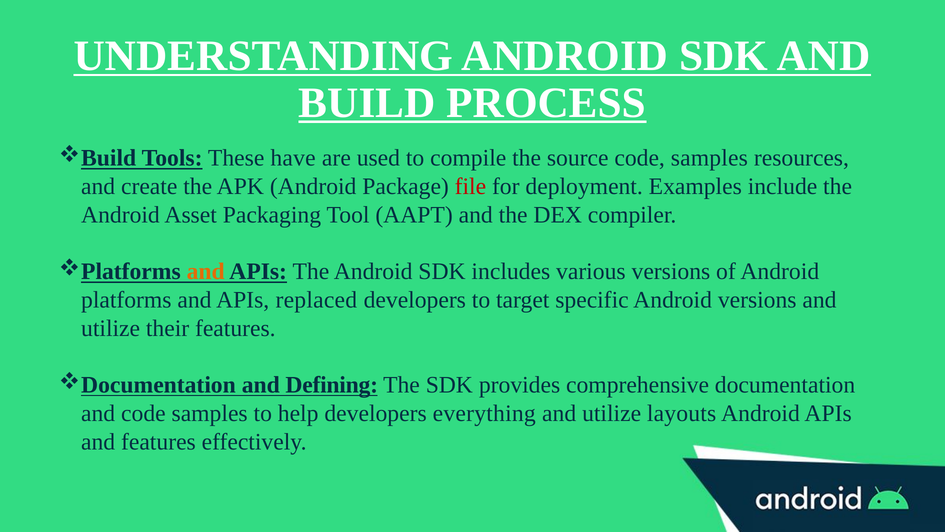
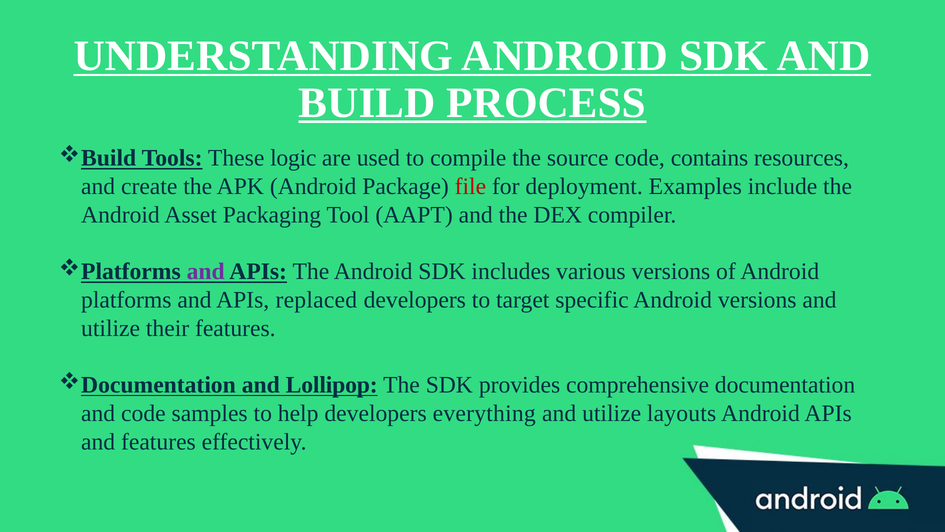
have: have -> logic
source code samples: samples -> contains
and at (206, 271) colour: orange -> purple
Defining: Defining -> Lollipop
